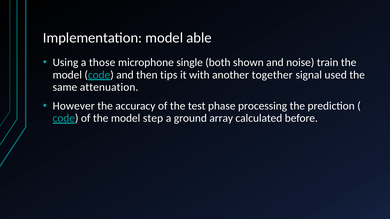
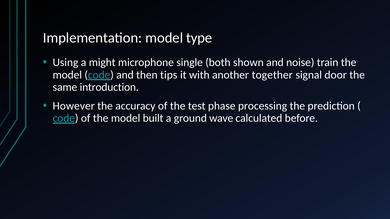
able: able -> type
those: those -> might
used: used -> door
attenuation: attenuation -> introduction
step: step -> built
array: array -> wave
